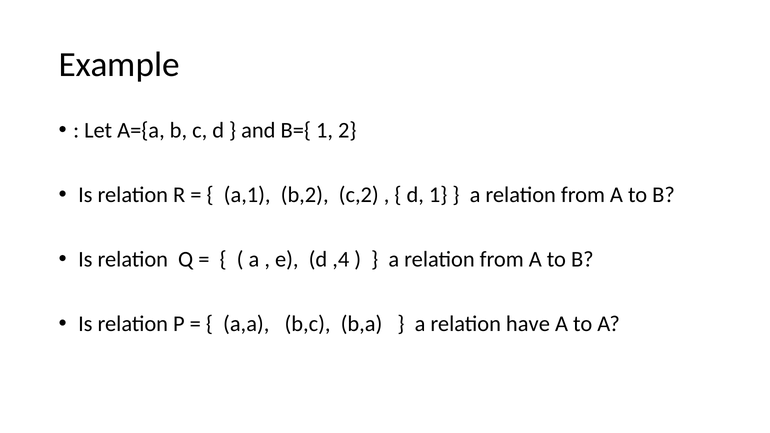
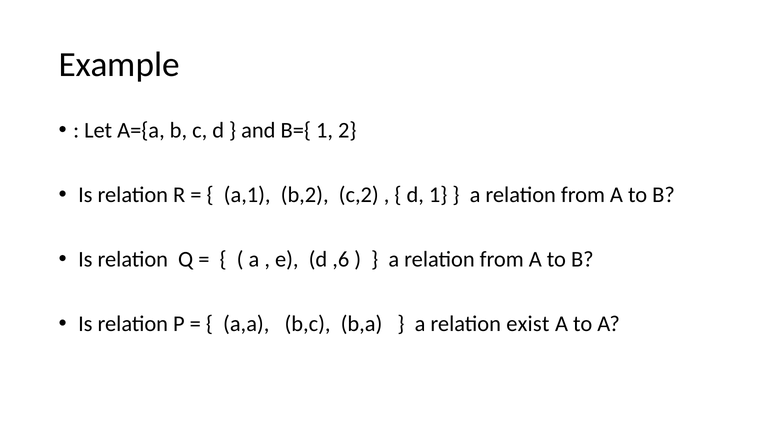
,4: ,4 -> ,6
have: have -> exist
